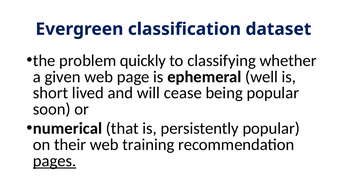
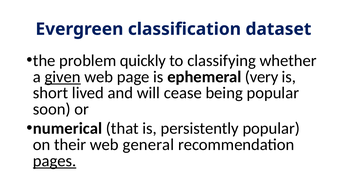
given underline: none -> present
well: well -> very
training: training -> general
